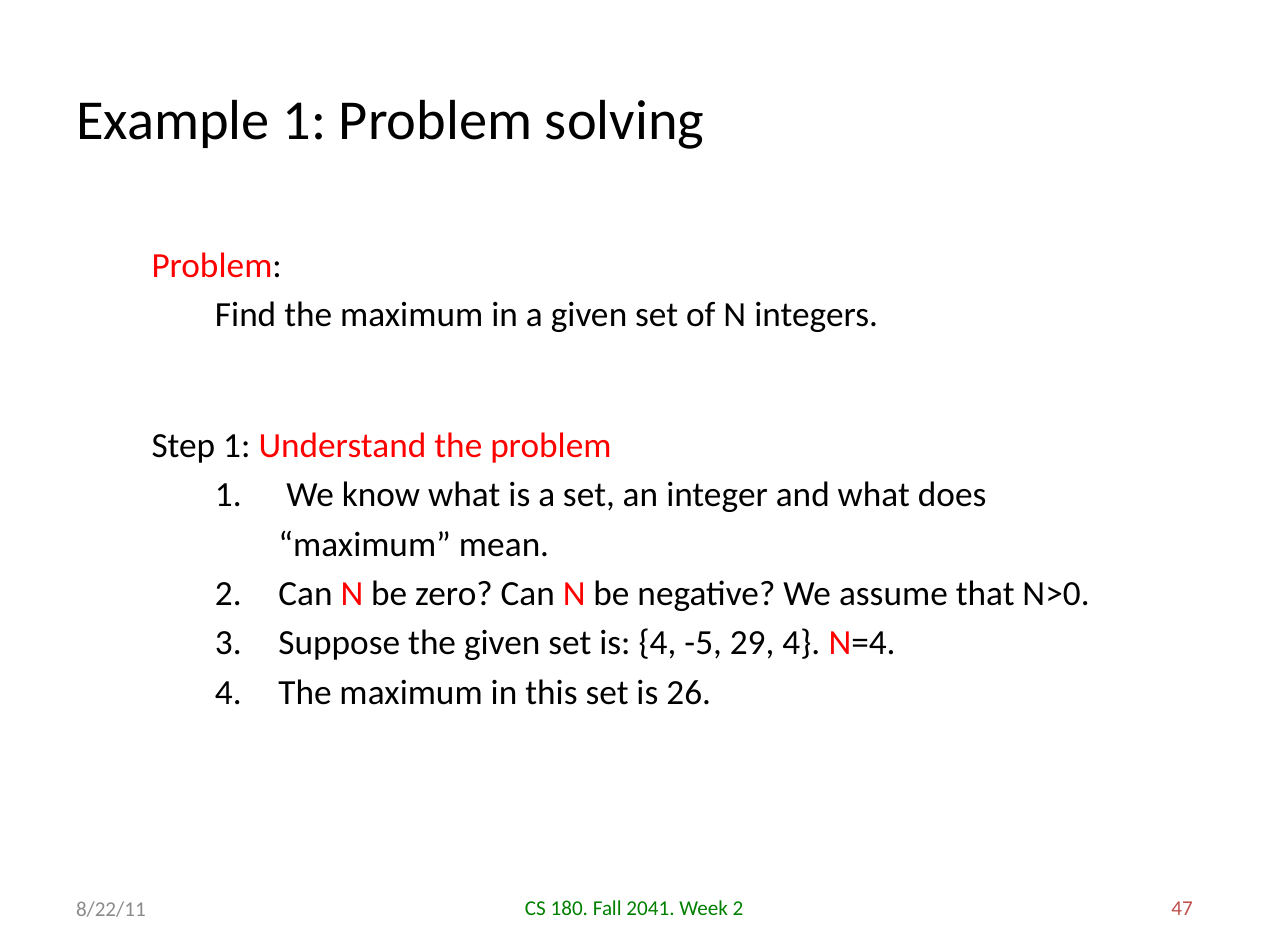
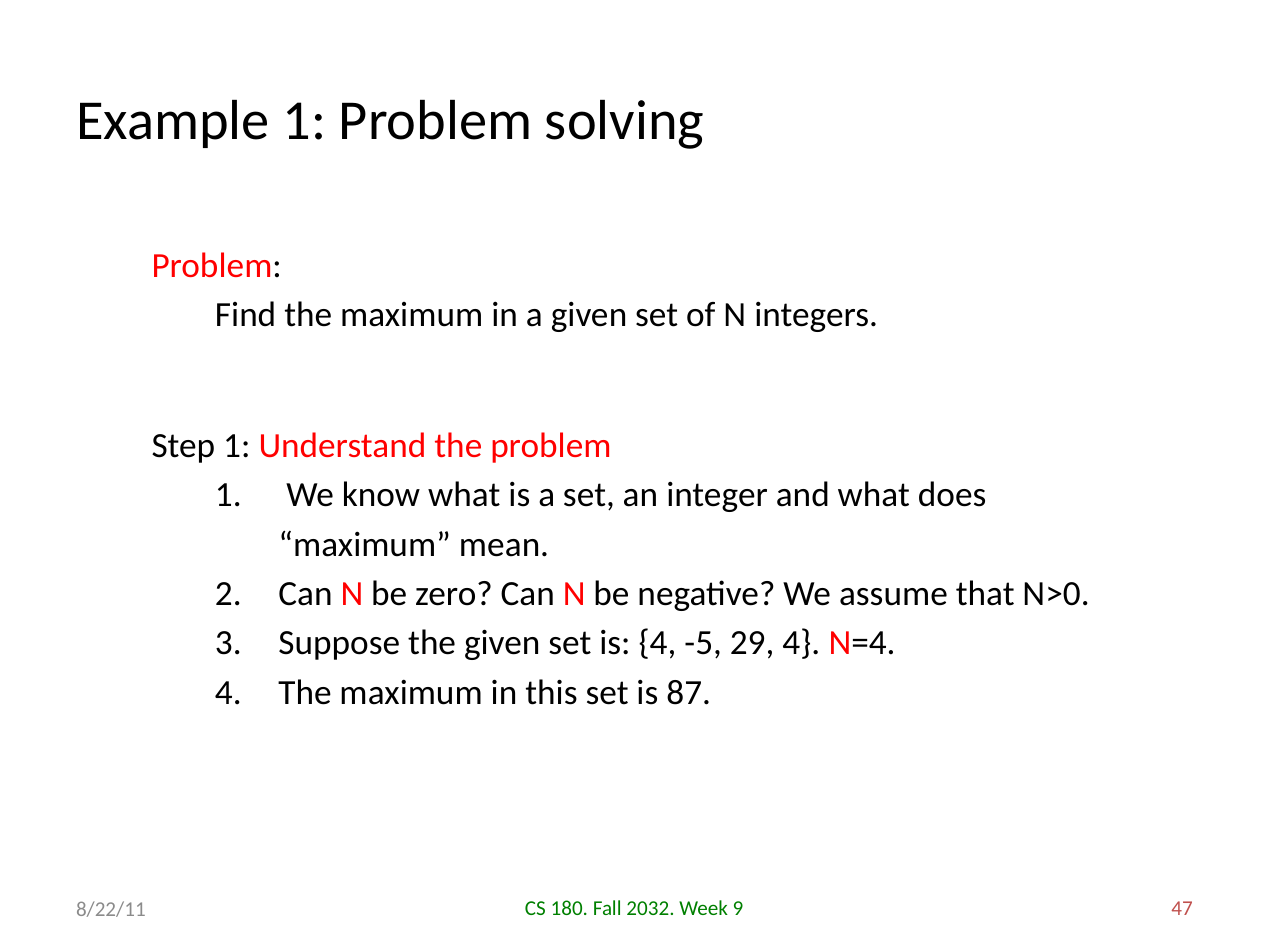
26: 26 -> 87
2041: 2041 -> 2032
Week 2: 2 -> 9
